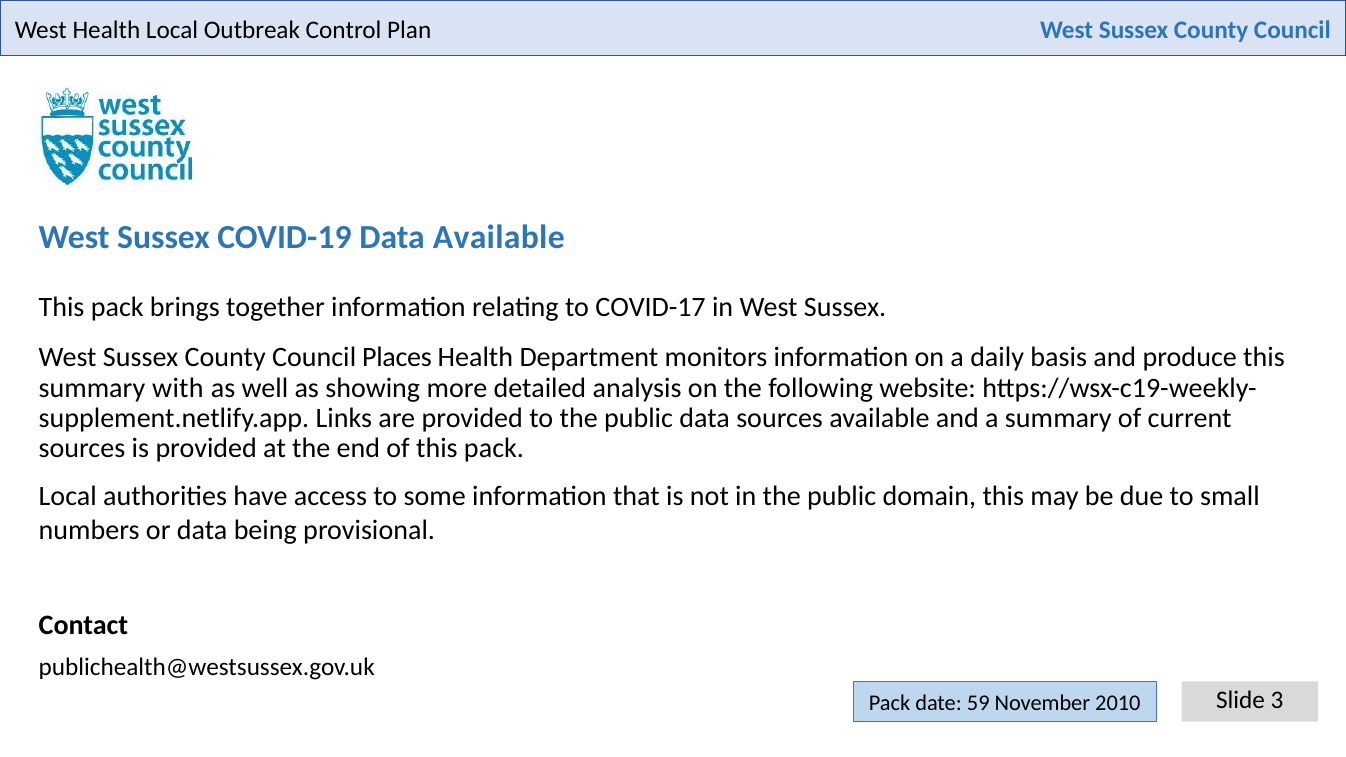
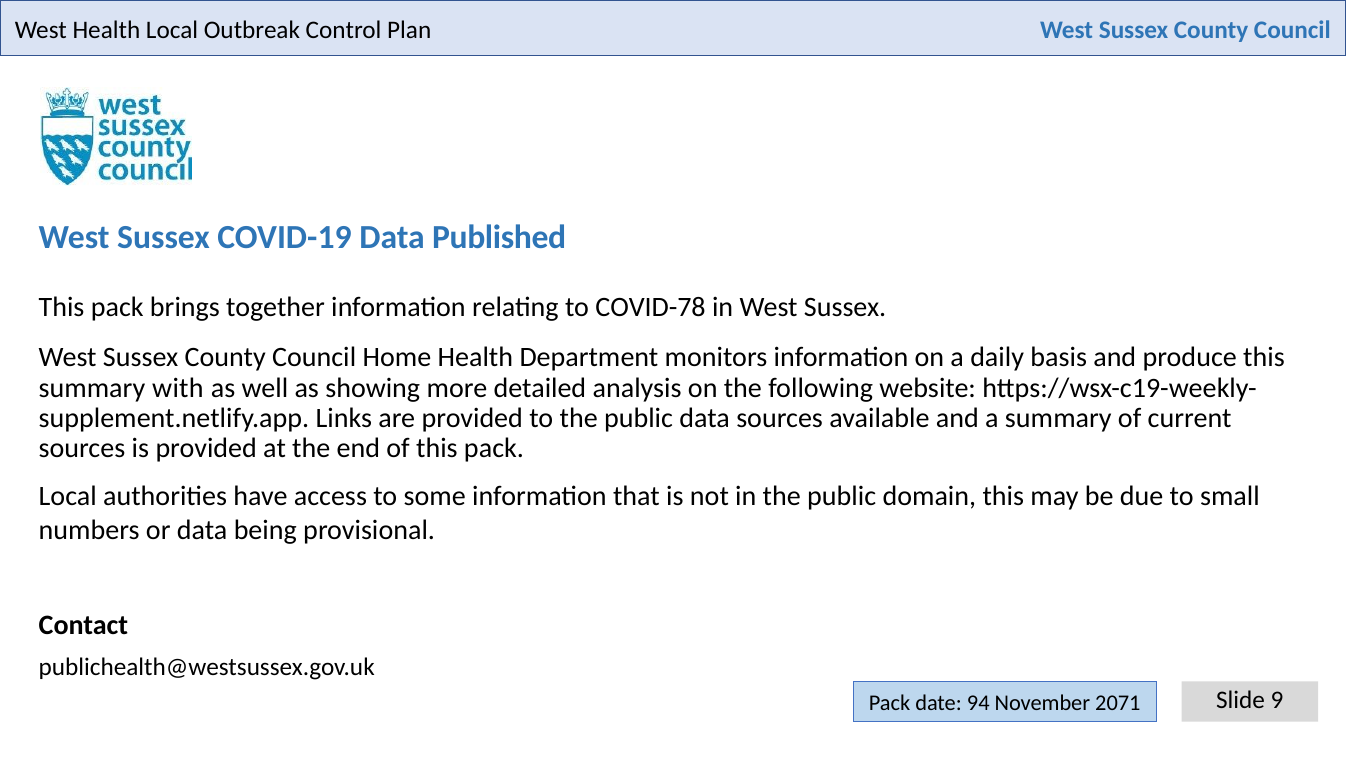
Data Available: Available -> Published
COVID-17: COVID-17 -> COVID-78
Places: Places -> Home
3: 3 -> 9
59: 59 -> 94
2010: 2010 -> 2071
